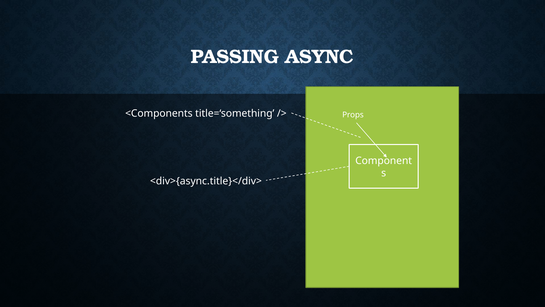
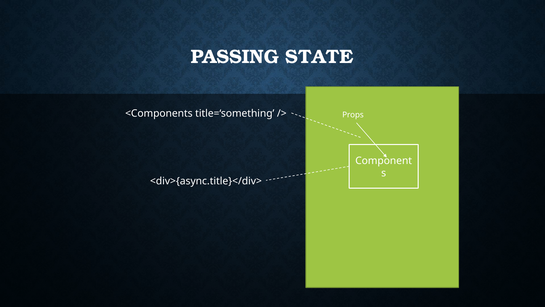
ASYNC: ASYNC -> STATE
